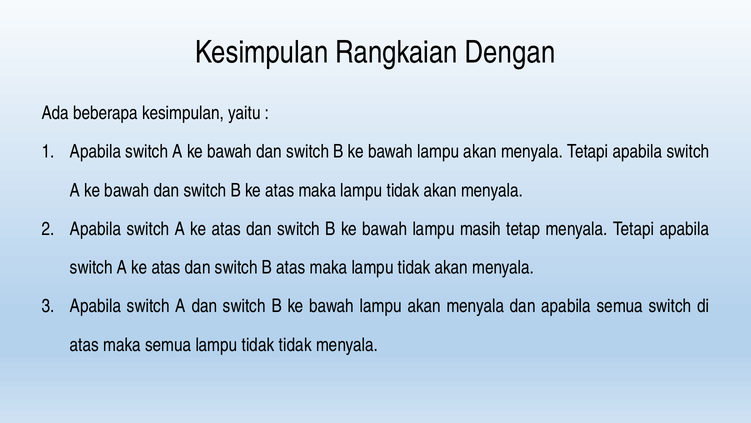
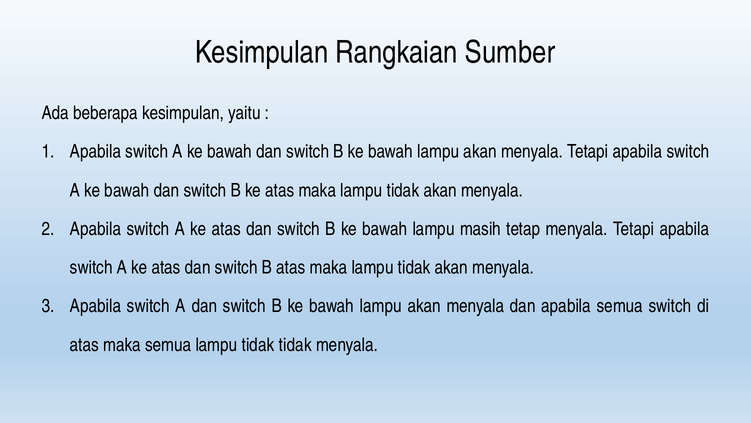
Dengan: Dengan -> Sumber
